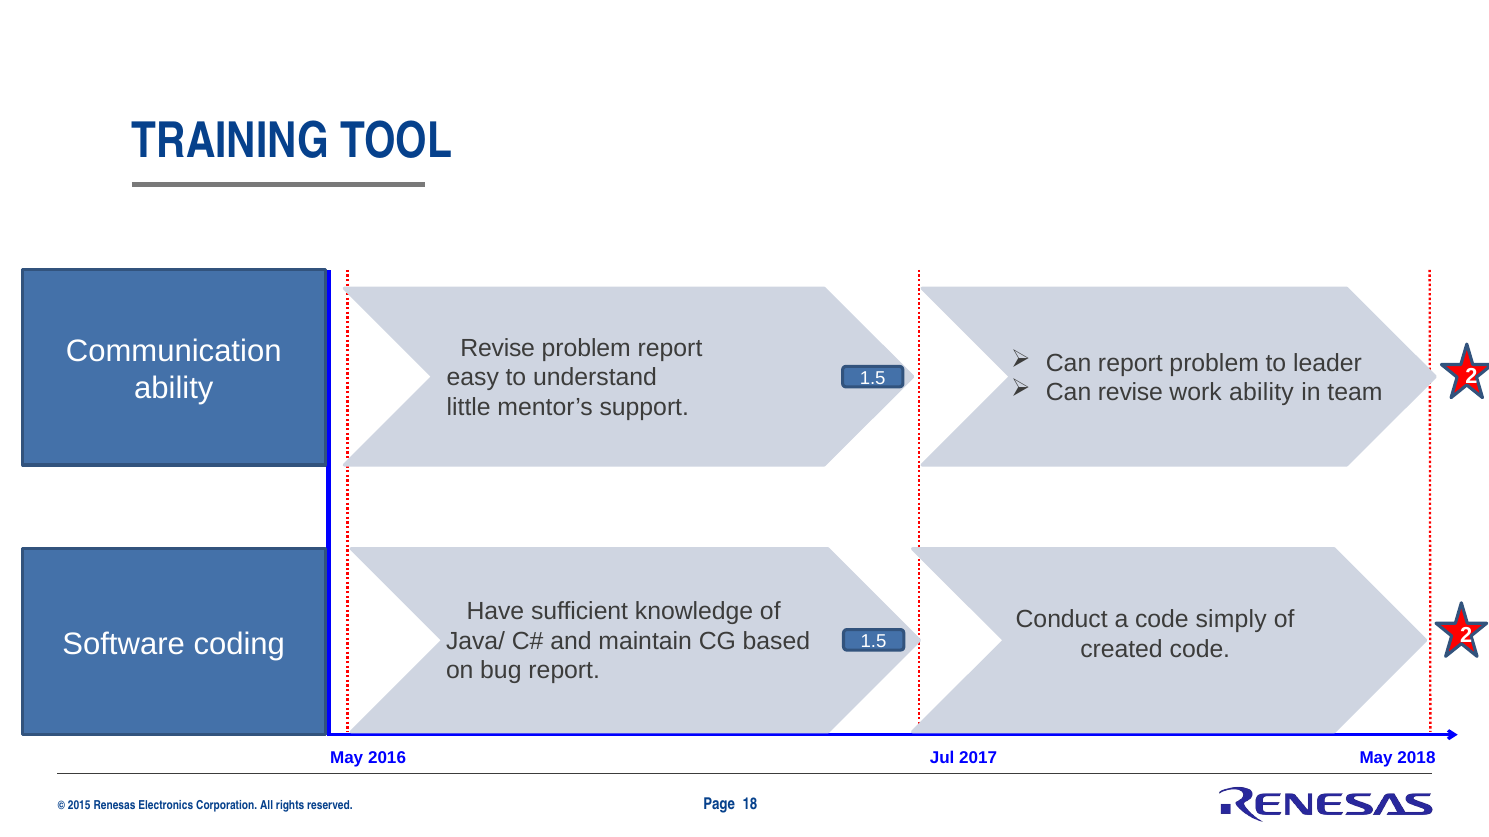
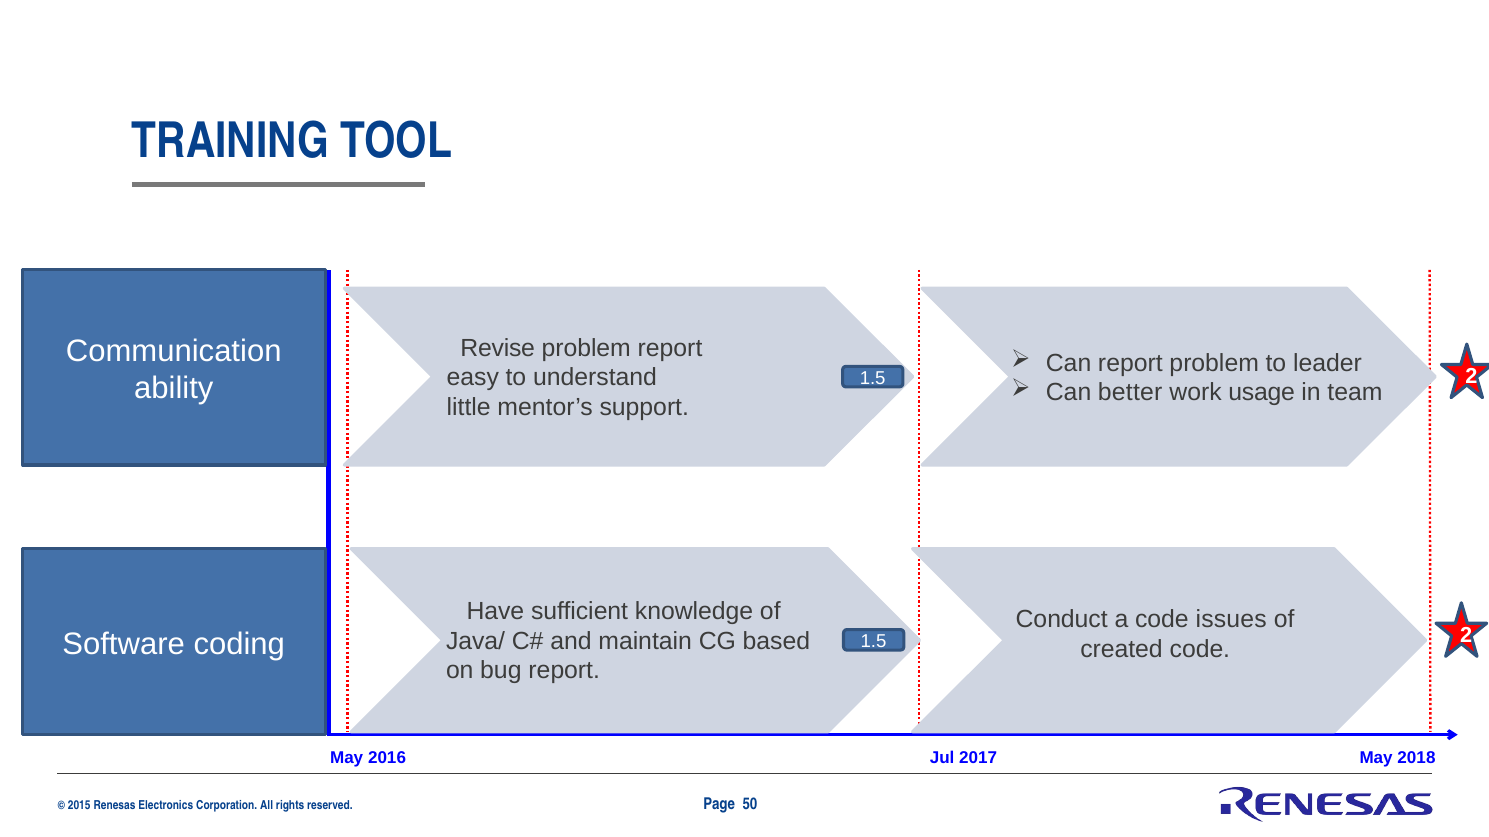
Can revise: revise -> better
work ability: ability -> usage
simply: simply -> issues
18: 18 -> 50
